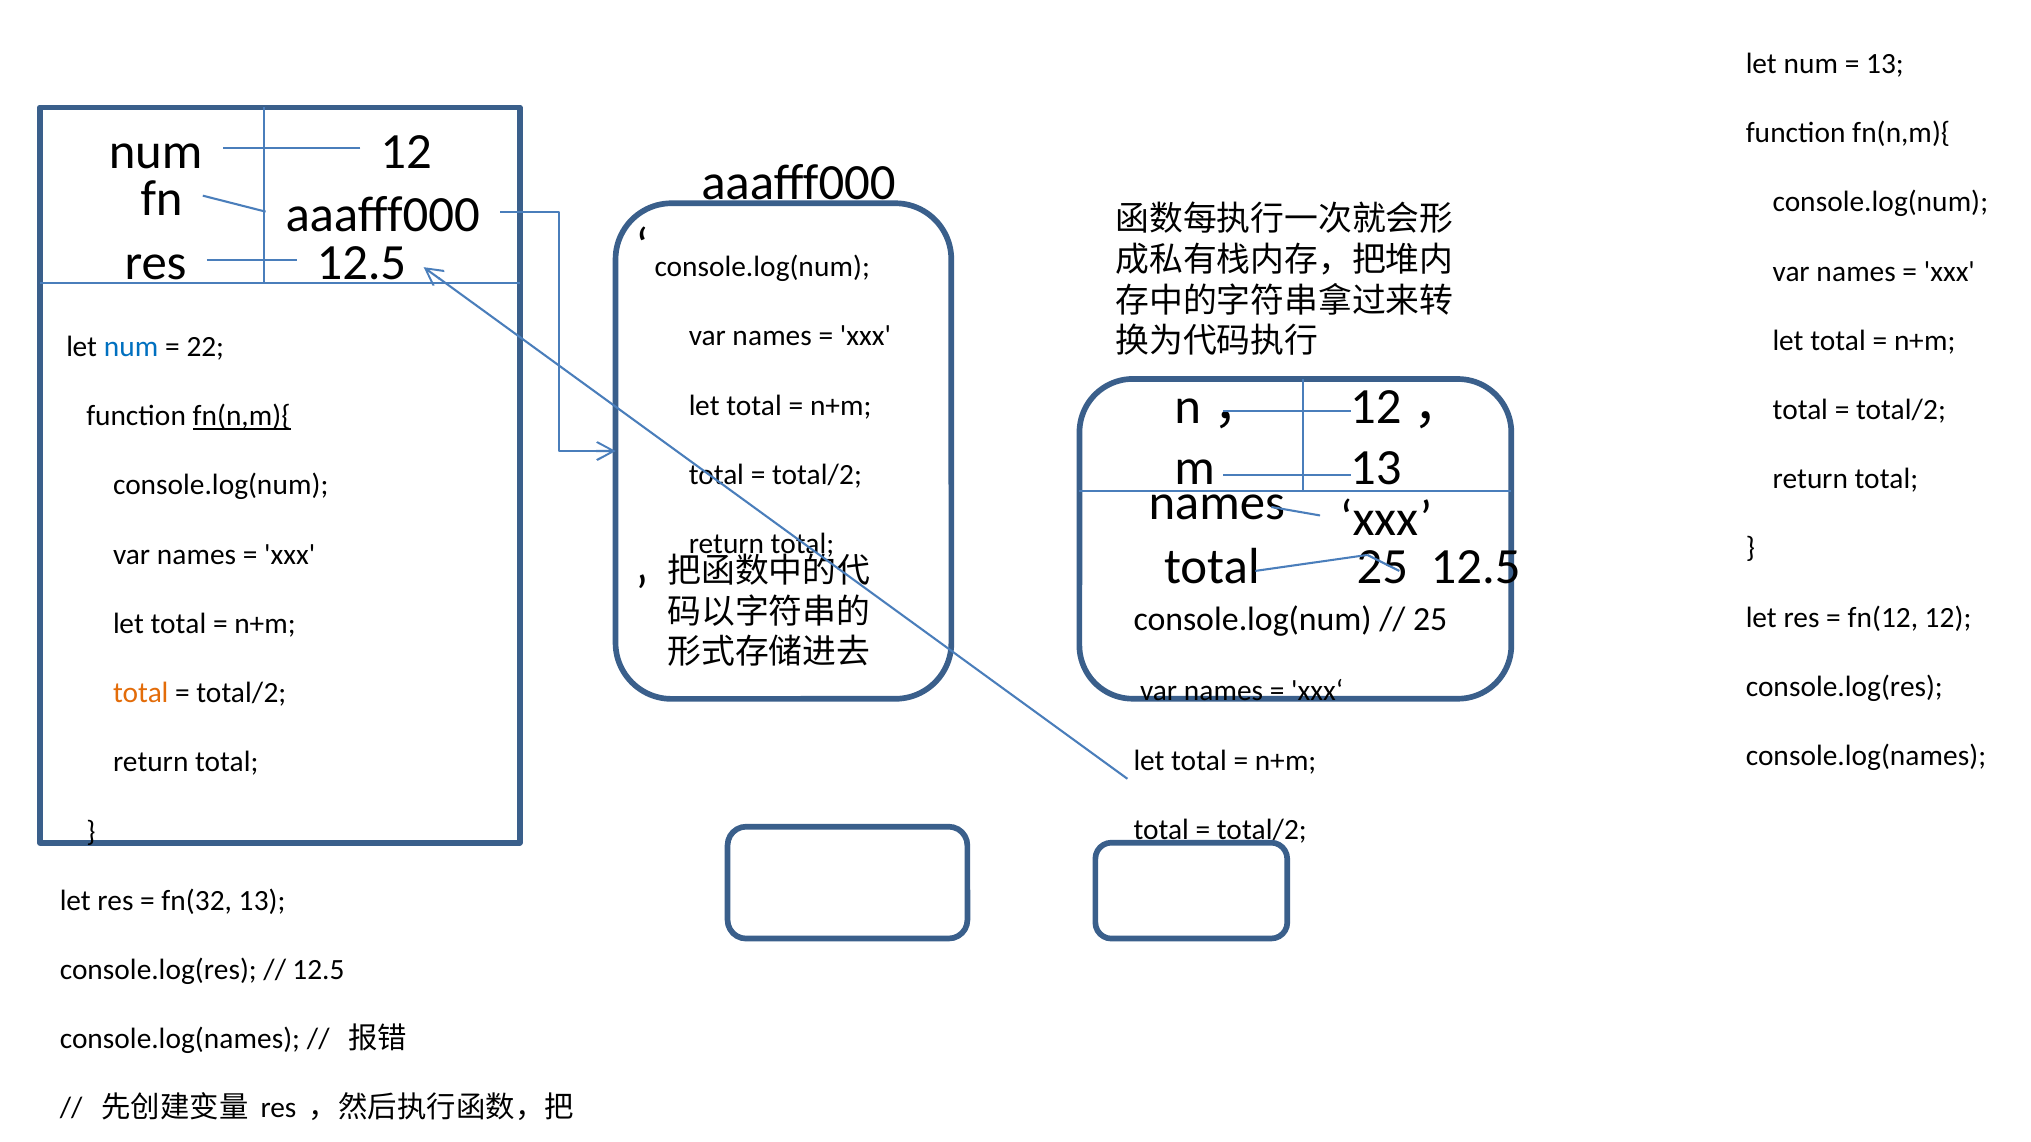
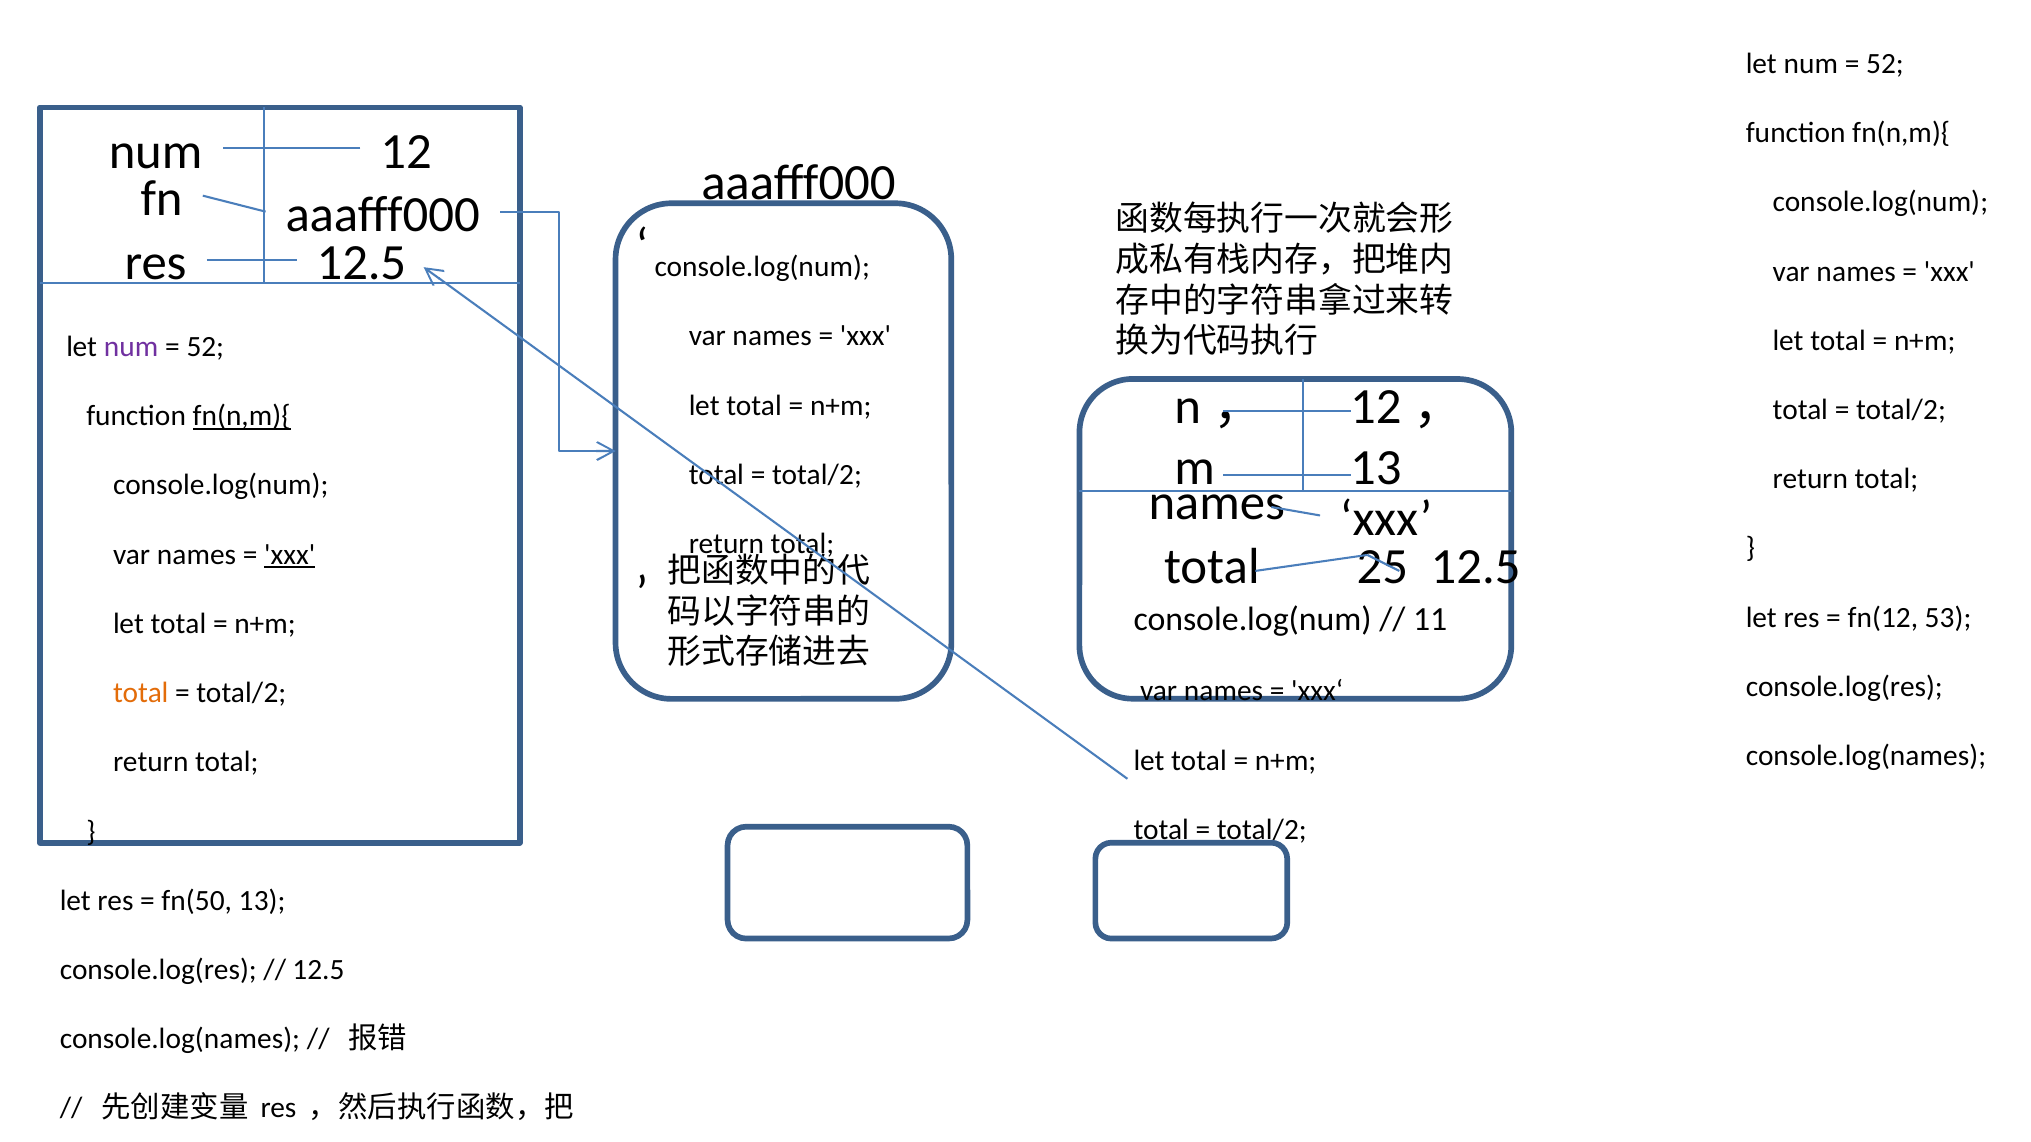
13 at (1885, 64): 13 -> 52
num at (131, 347) colour: blue -> purple
22 at (205, 347): 22 -> 52
xxx at (290, 555) underline: none -> present
fn(12 12: 12 -> 53
25 at (1430, 620): 25 -> 11
fn(32: fn(32 -> fn(50
